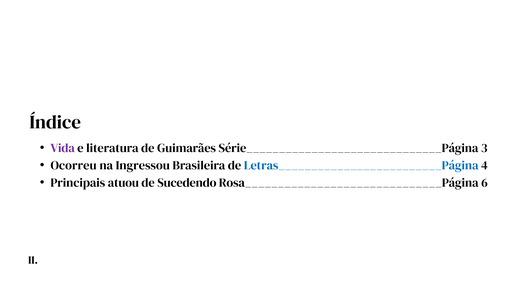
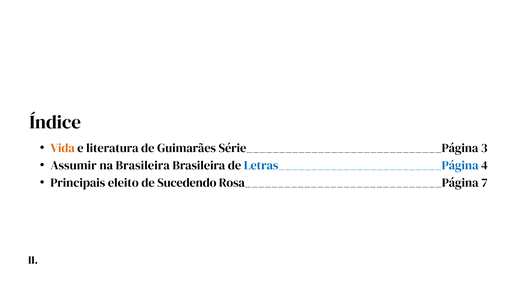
Vida colour: purple -> orange
Ocorreu: Ocorreu -> Assumir
na Ingressou: Ingressou -> Brasileira
atuou: atuou -> eleito
6: 6 -> 7
